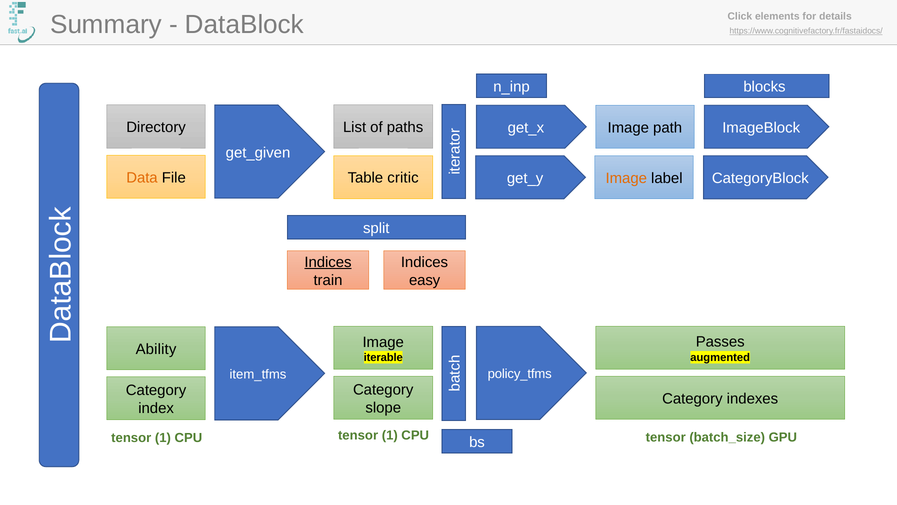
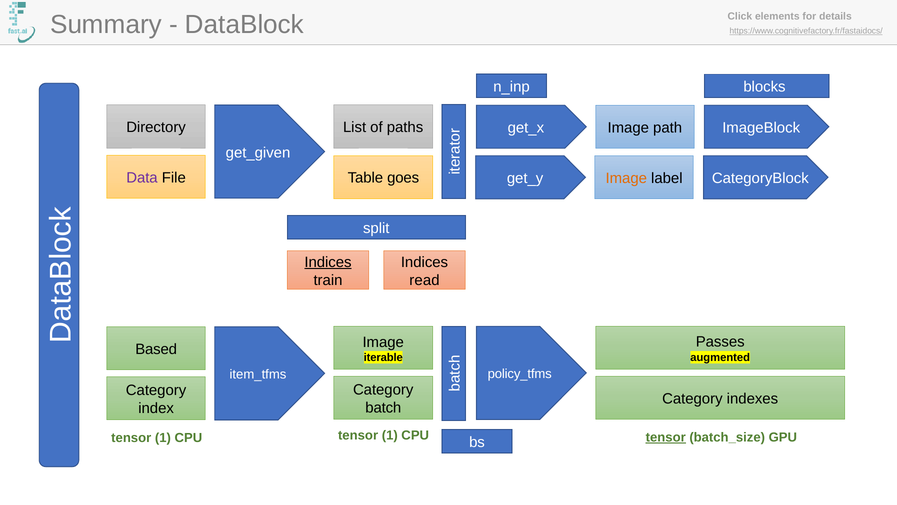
Data colour: orange -> purple
critic: critic -> goes
easy: easy -> read
Ability: Ability -> Based
slope: slope -> batch
tensor at (666, 437) underline: none -> present
